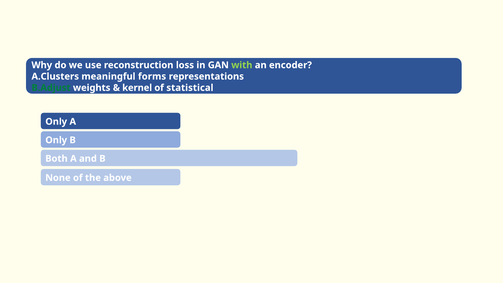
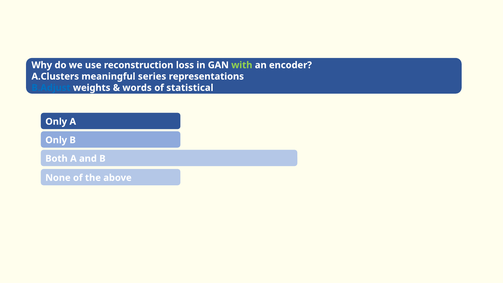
forms: forms -> series
B.Adjust colour: green -> blue
kernel: kernel -> words
